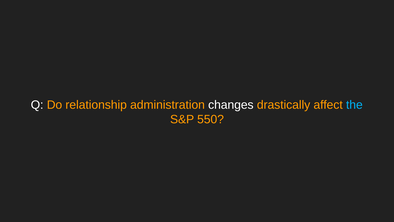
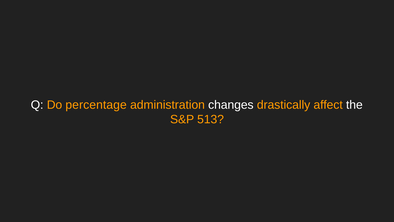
relationship: relationship -> percentage
the colour: light blue -> white
550: 550 -> 513
